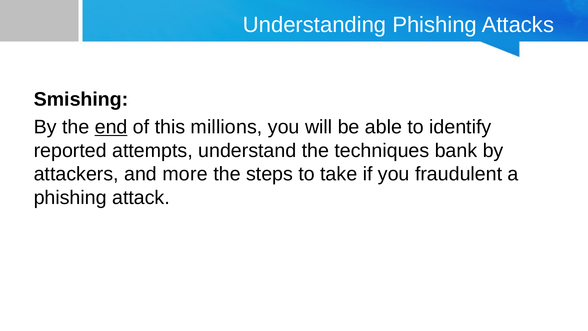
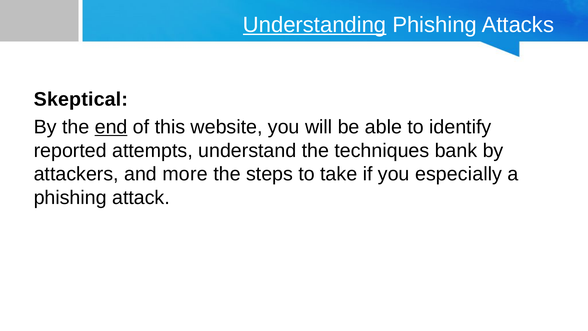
Understanding underline: none -> present
Smishing: Smishing -> Skeptical
millions: millions -> website
fraudulent: fraudulent -> especially
